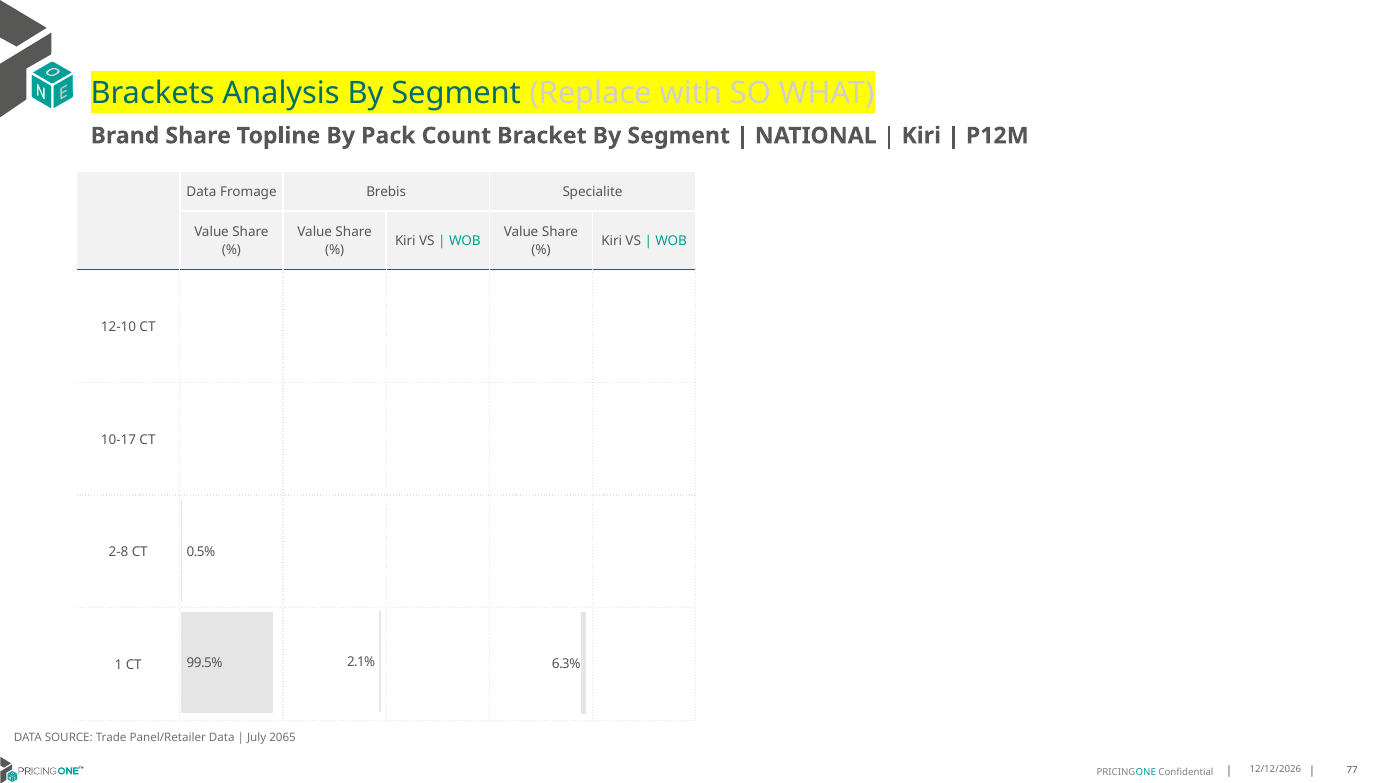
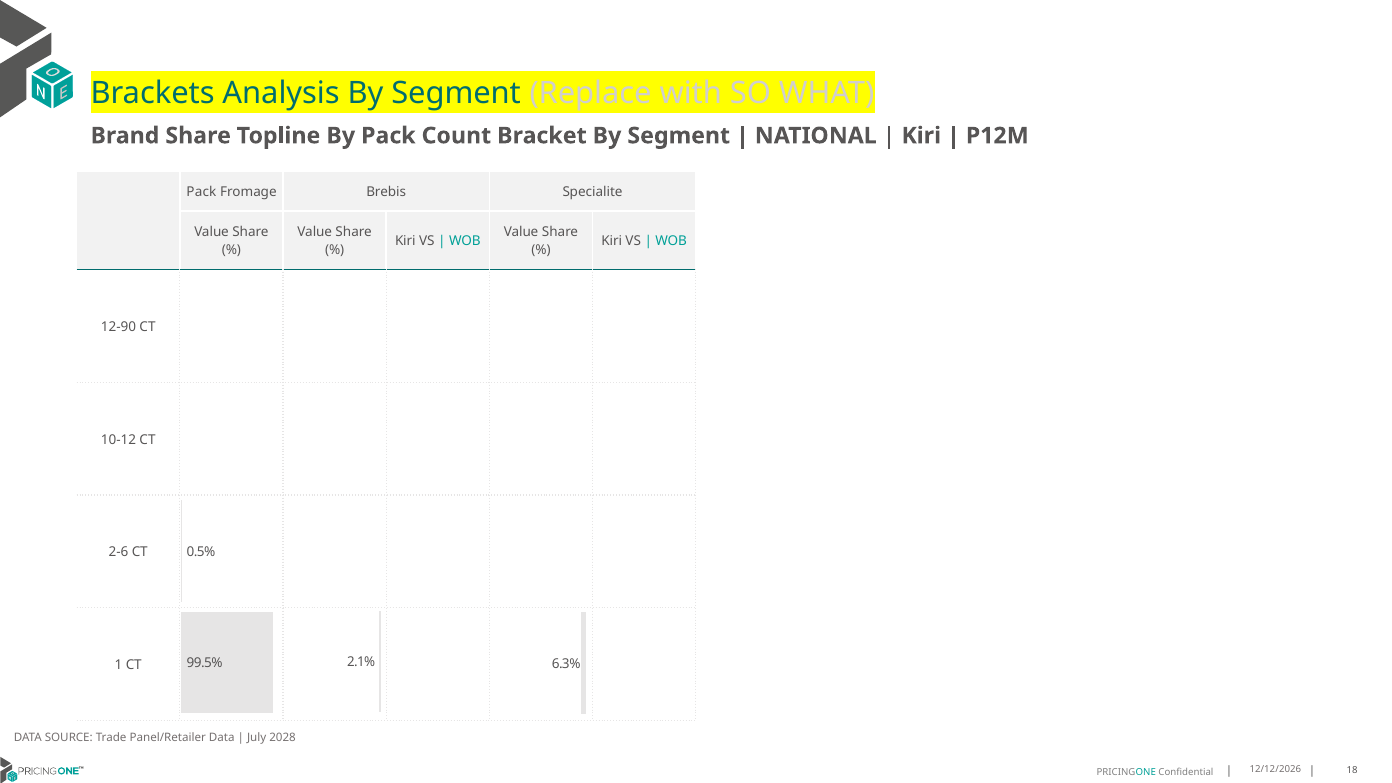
Data at (201, 192): Data -> Pack
12-10: 12-10 -> 12-90
10-17: 10-17 -> 10-12
2-8: 2-8 -> 2-6
2065: 2065 -> 2028
77: 77 -> 18
